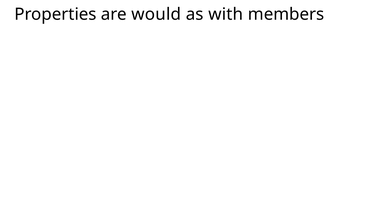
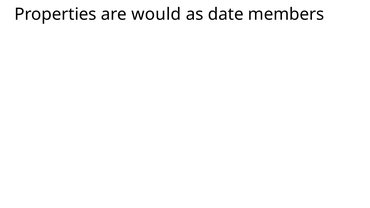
with: with -> date
